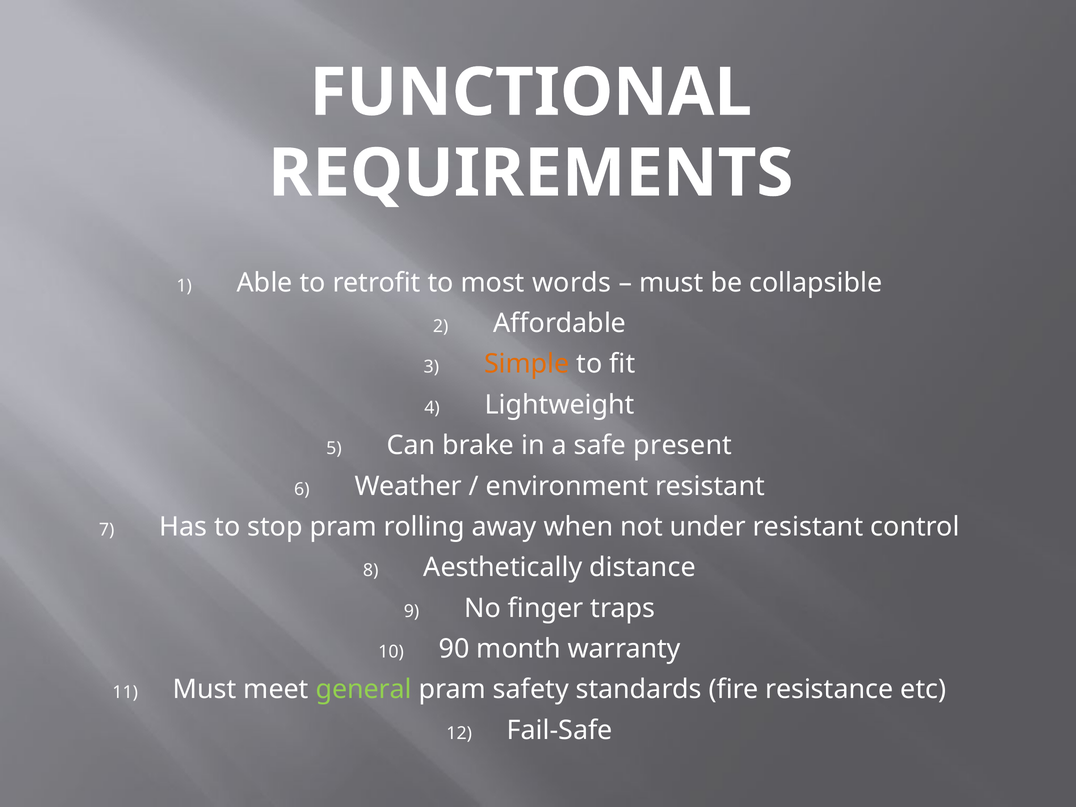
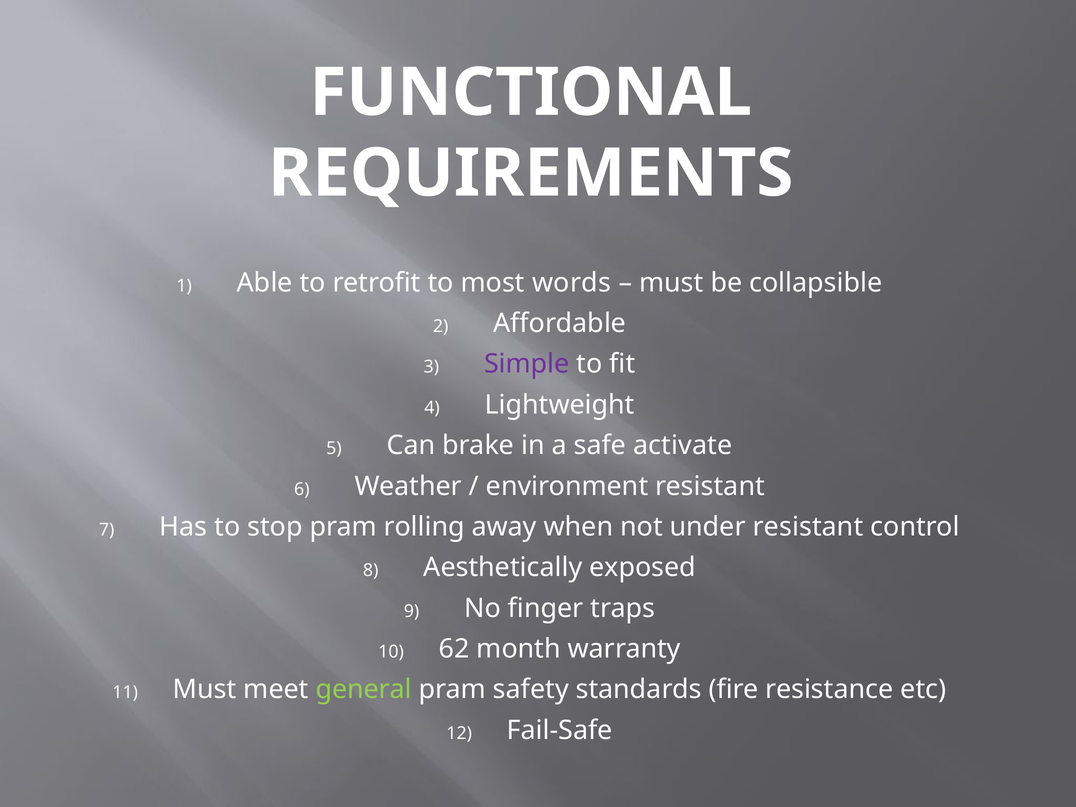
Simple colour: orange -> purple
present: present -> activate
distance: distance -> exposed
90: 90 -> 62
